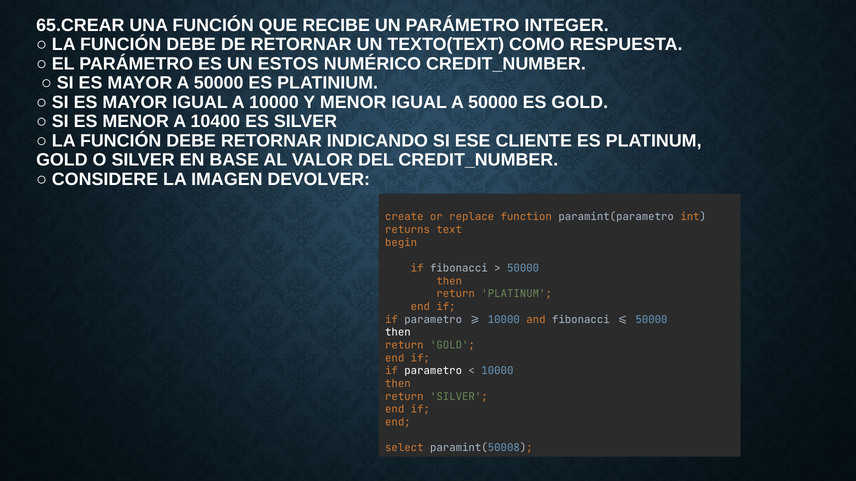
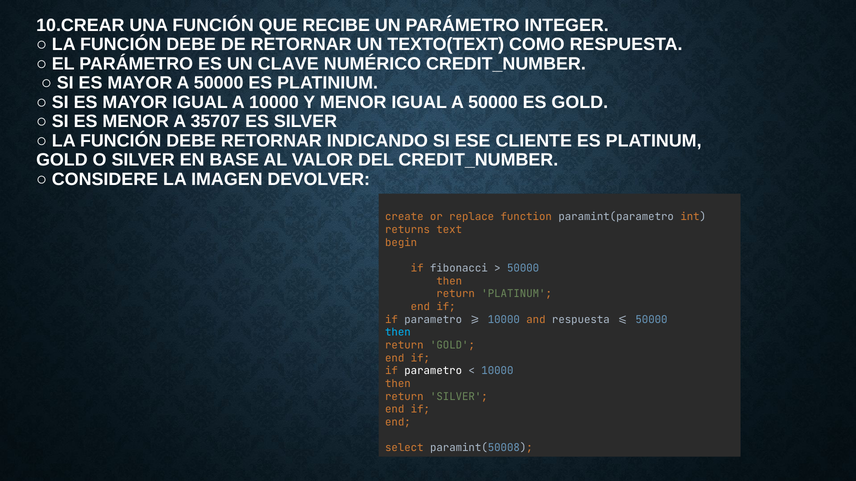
65.CREAR: 65.CREAR -> 10.CREAR
ESTOS: ESTOS -> CLAVE
10400: 10400 -> 35707
and fibonacci: fibonacci -> respuesta
then at (398, 333) colour: white -> light blue
